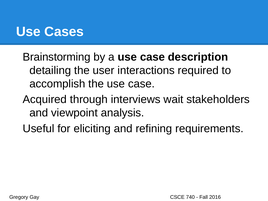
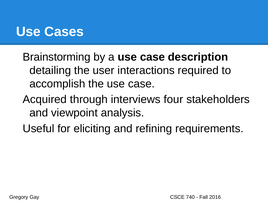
wait: wait -> four
